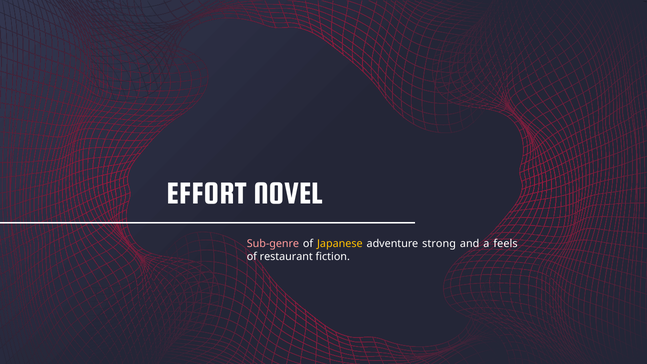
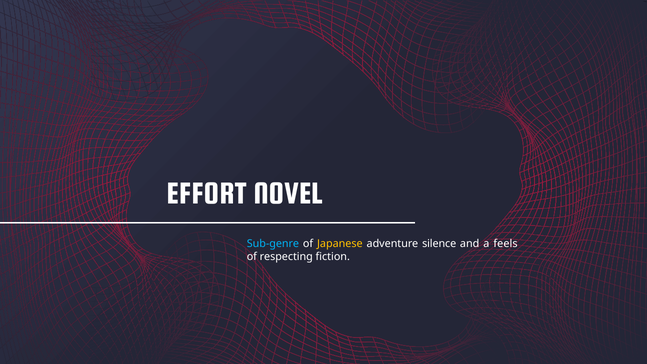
Sub-genre colour: pink -> light blue
strong: strong -> silence
restaurant: restaurant -> respecting
